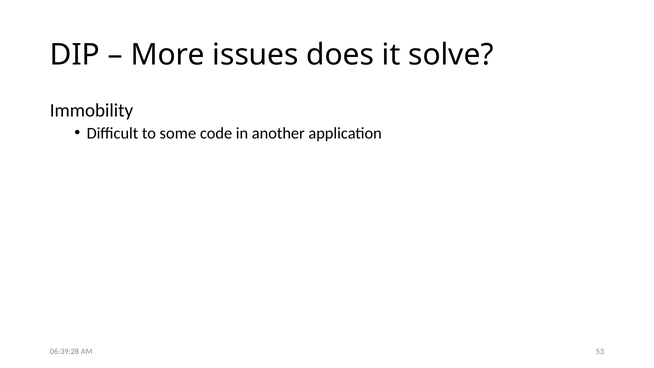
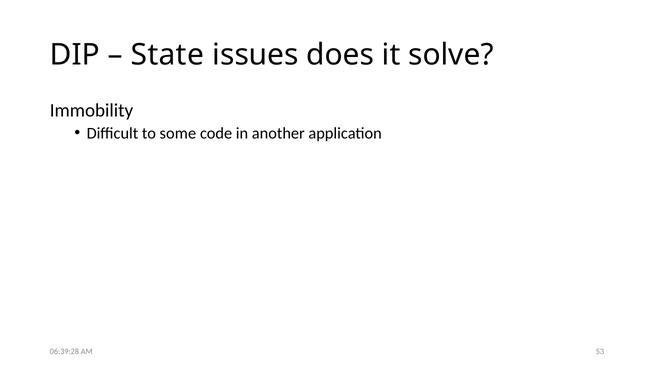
More: More -> State
